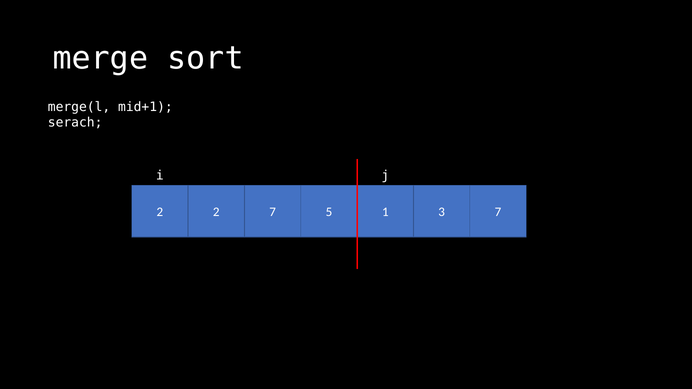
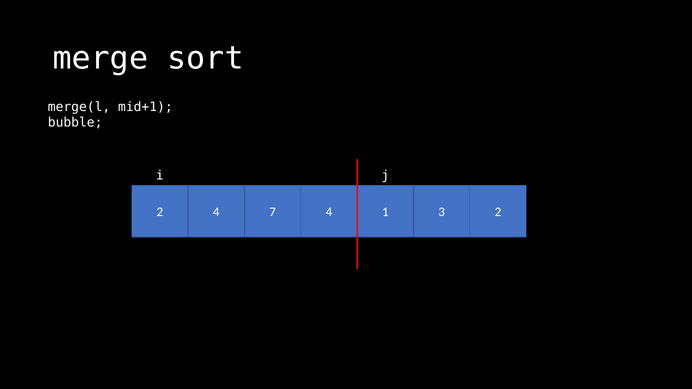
serach: serach -> bubble
2 2: 2 -> 4
7 5: 5 -> 4
3 7: 7 -> 2
